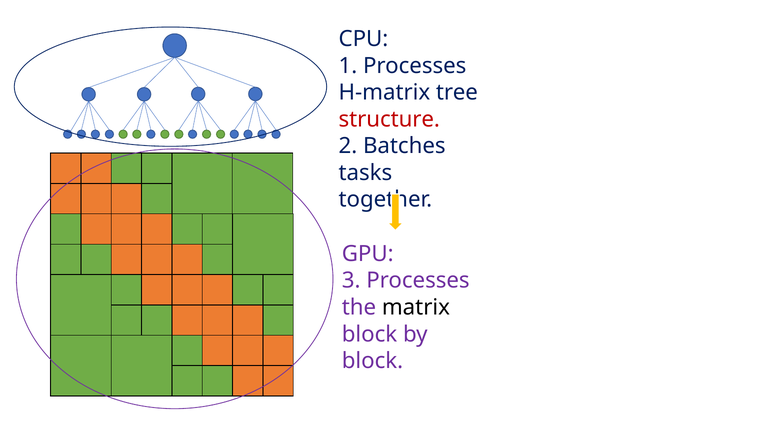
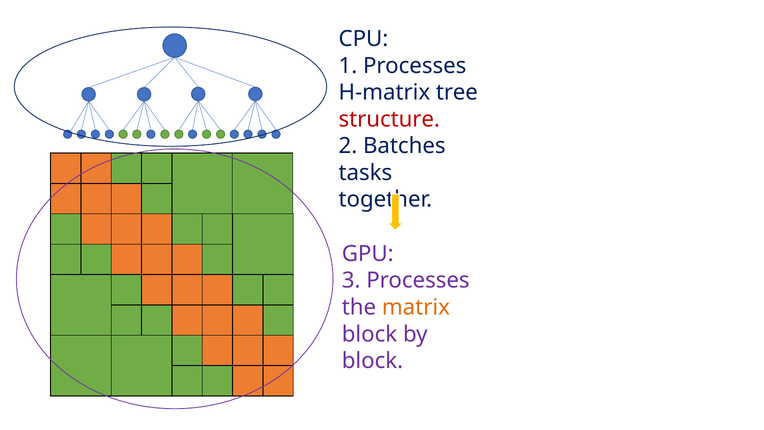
matrix colour: black -> orange
